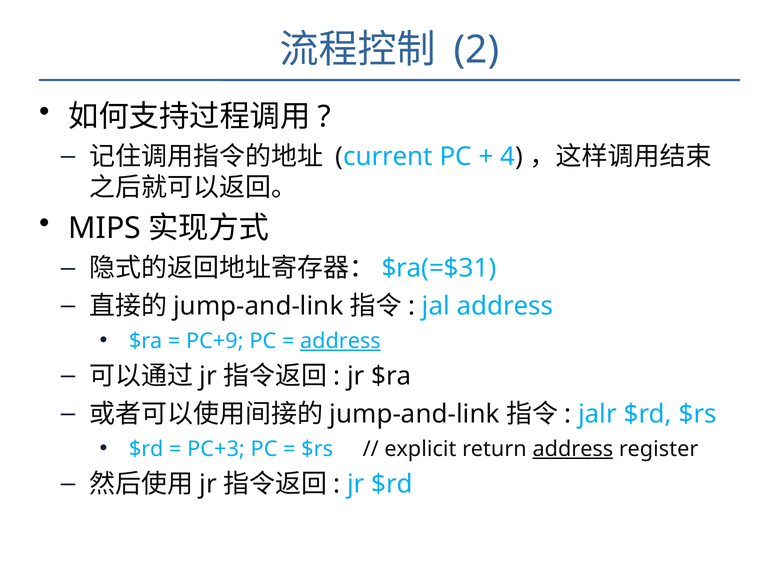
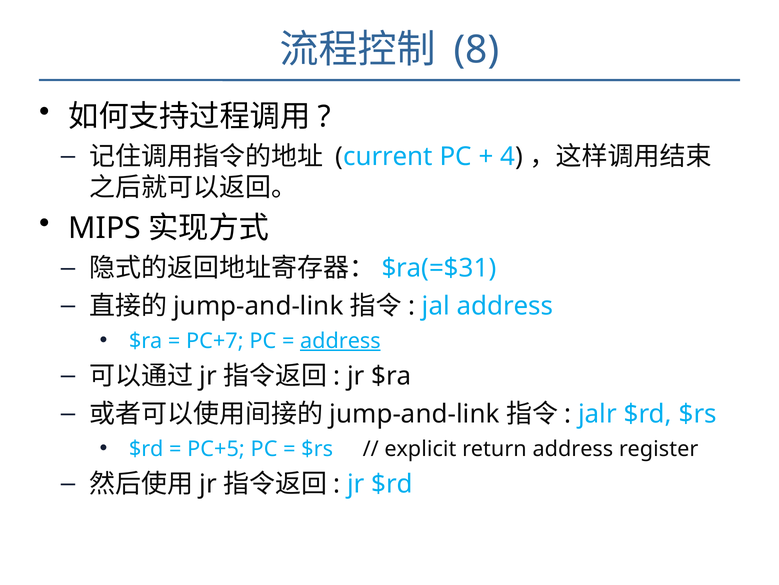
2: 2 -> 8
PC+9: PC+9 -> PC+7
PC+3: PC+3 -> PC+5
address at (573, 448) underline: present -> none
